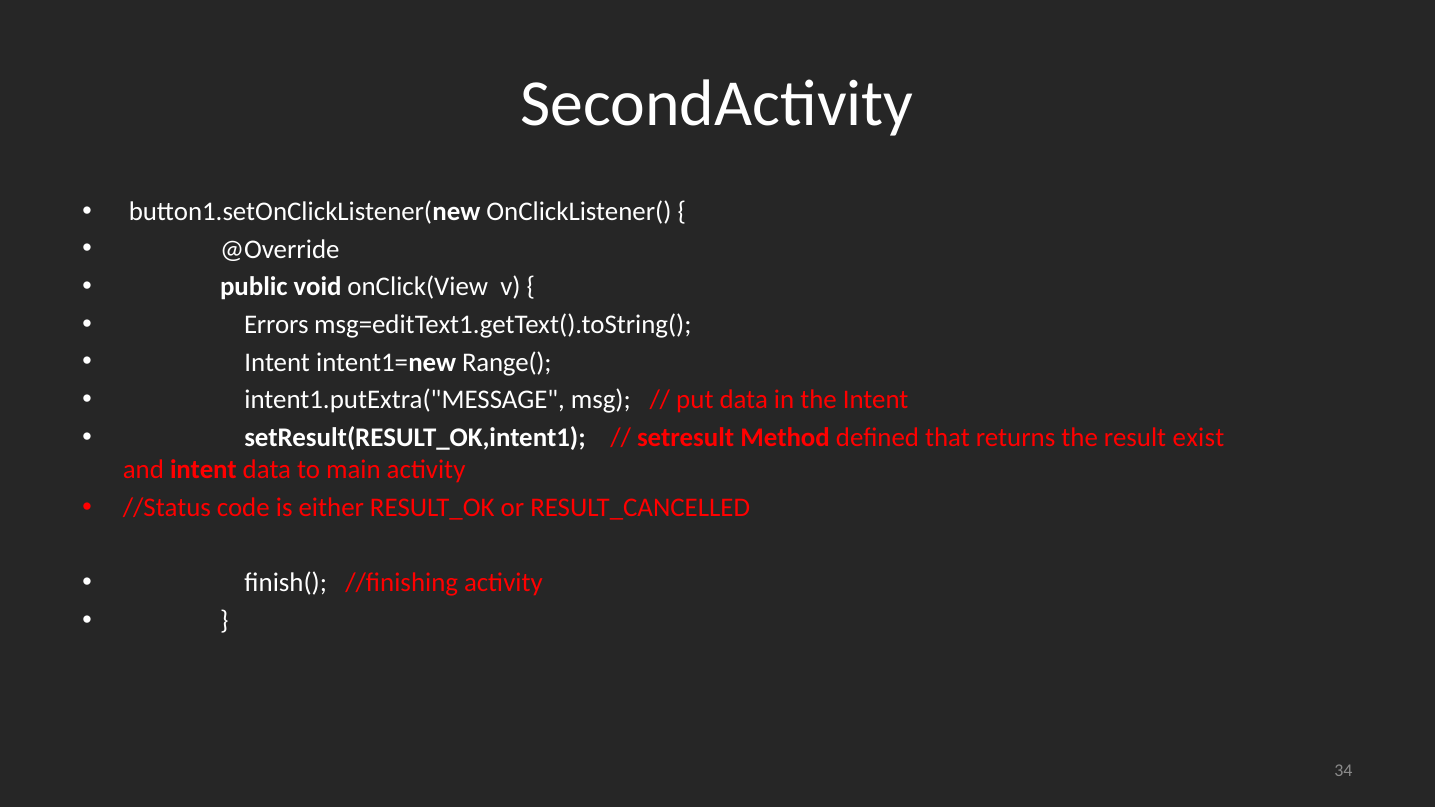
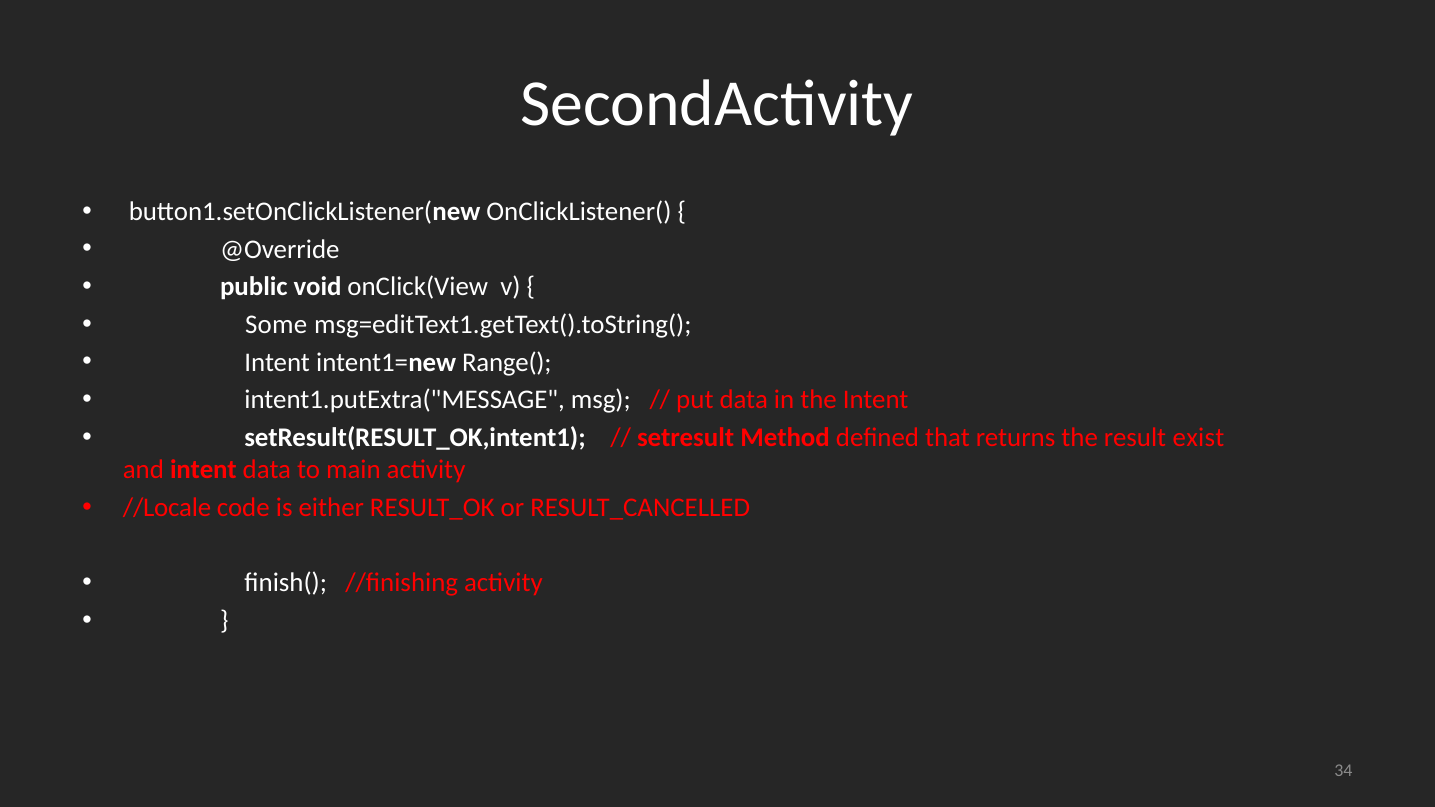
Errors: Errors -> Some
//Status: //Status -> //Locale
